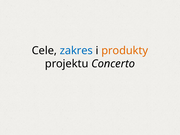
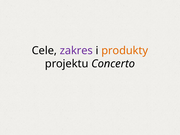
zakres colour: blue -> purple
